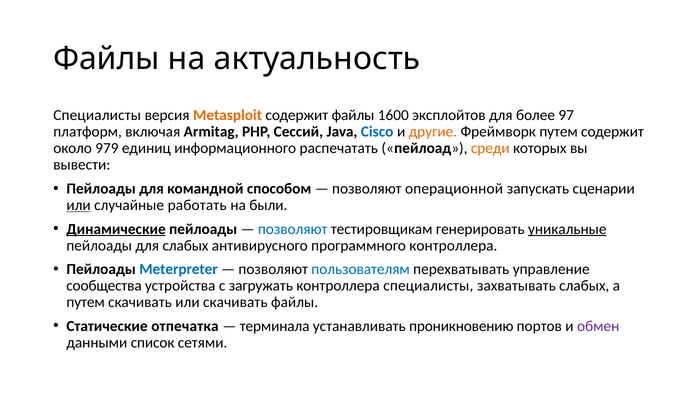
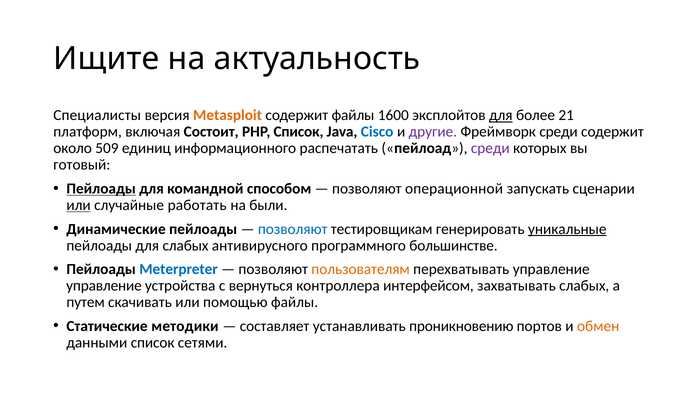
Файлы at (106, 59): Файлы -> Ищите
для at (501, 115) underline: none -> present
97: 97 -> 21
Armitag: Armitag -> Состоит
PHP Сессий: Сессий -> Список
другие colour: orange -> purple
Фреймворк путем: путем -> среди
979: 979 -> 509
среди at (490, 148) colour: orange -> purple
вывести: вывести -> готовый
Пейлоады at (101, 189) underline: none -> present
Динамические underline: present -> none
программного контроллера: контроллера -> большинстве
пользователям colour: blue -> orange
сообщества at (104, 286): сообщества -> управление
загружать: загружать -> вернуться
контроллера специалисты: специалисты -> интерфейсом
или скачивать: скачивать -> помощью
отпечатка: отпечатка -> методики
терминала: терминала -> составляет
обмен colour: purple -> orange
